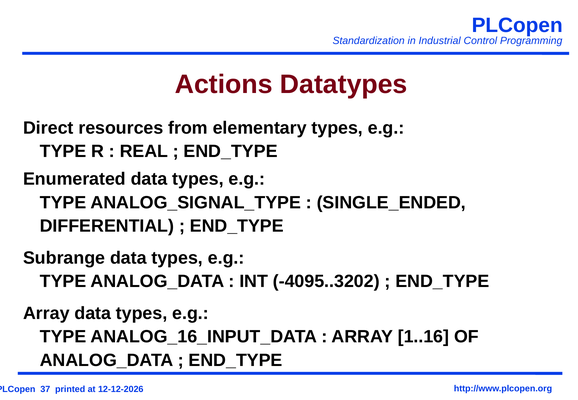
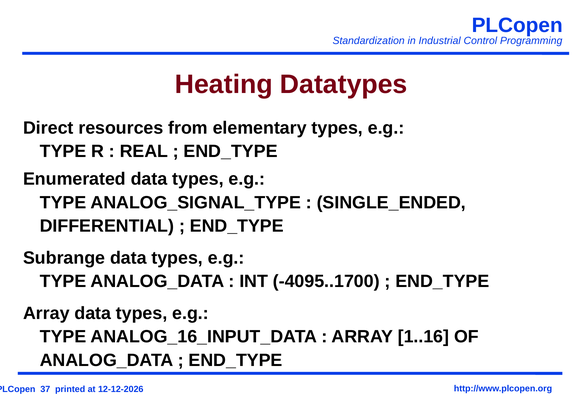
Actions: Actions -> Heating
-4095..3202: -4095..3202 -> -4095..1700
